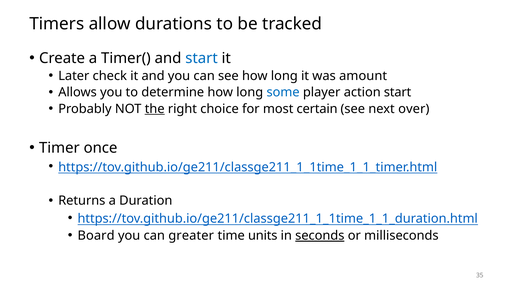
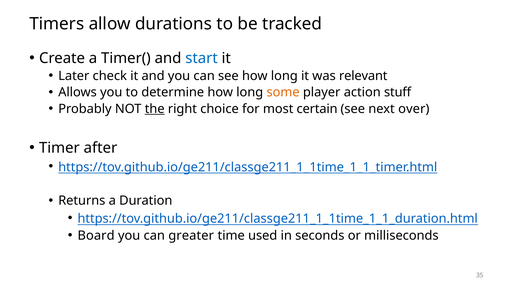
amount: amount -> relevant
some colour: blue -> orange
action start: start -> stuff
once: once -> after
units: units -> used
seconds underline: present -> none
